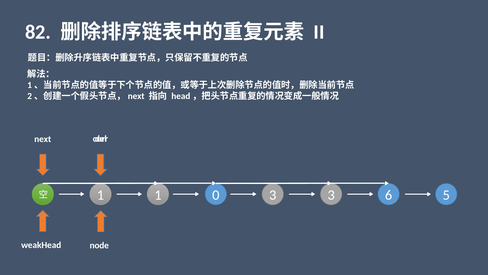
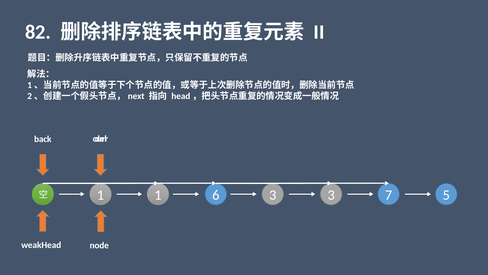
next: next -> back
0: 0 -> 6
6: 6 -> 7
